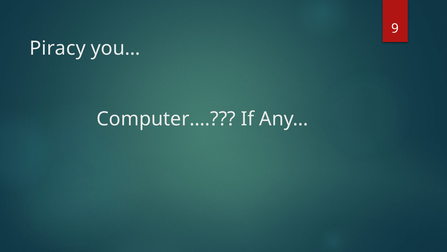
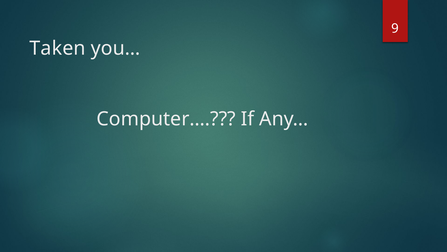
Piracy: Piracy -> Taken
